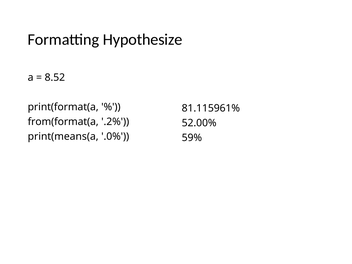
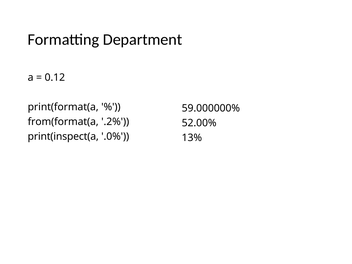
Hypothesize: Hypothesize -> Department
8.52: 8.52 -> 0.12
81.115961%: 81.115961% -> 59.000000%
print(means(a: print(means(a -> print(inspect(a
59%: 59% -> 13%
